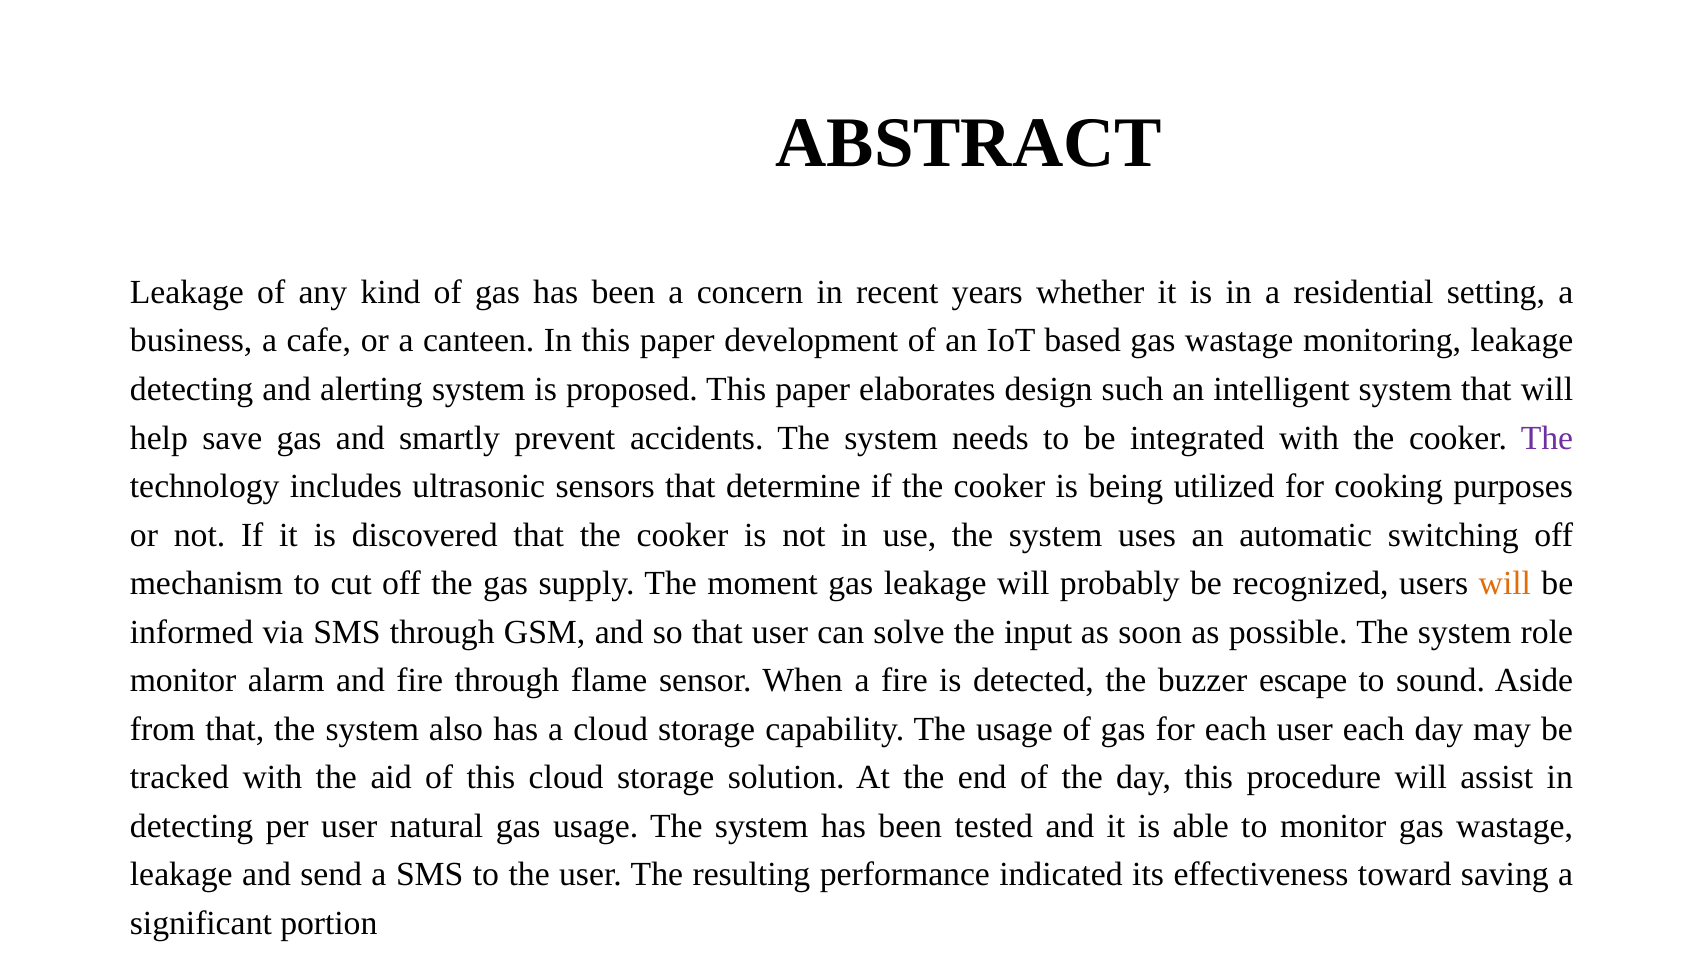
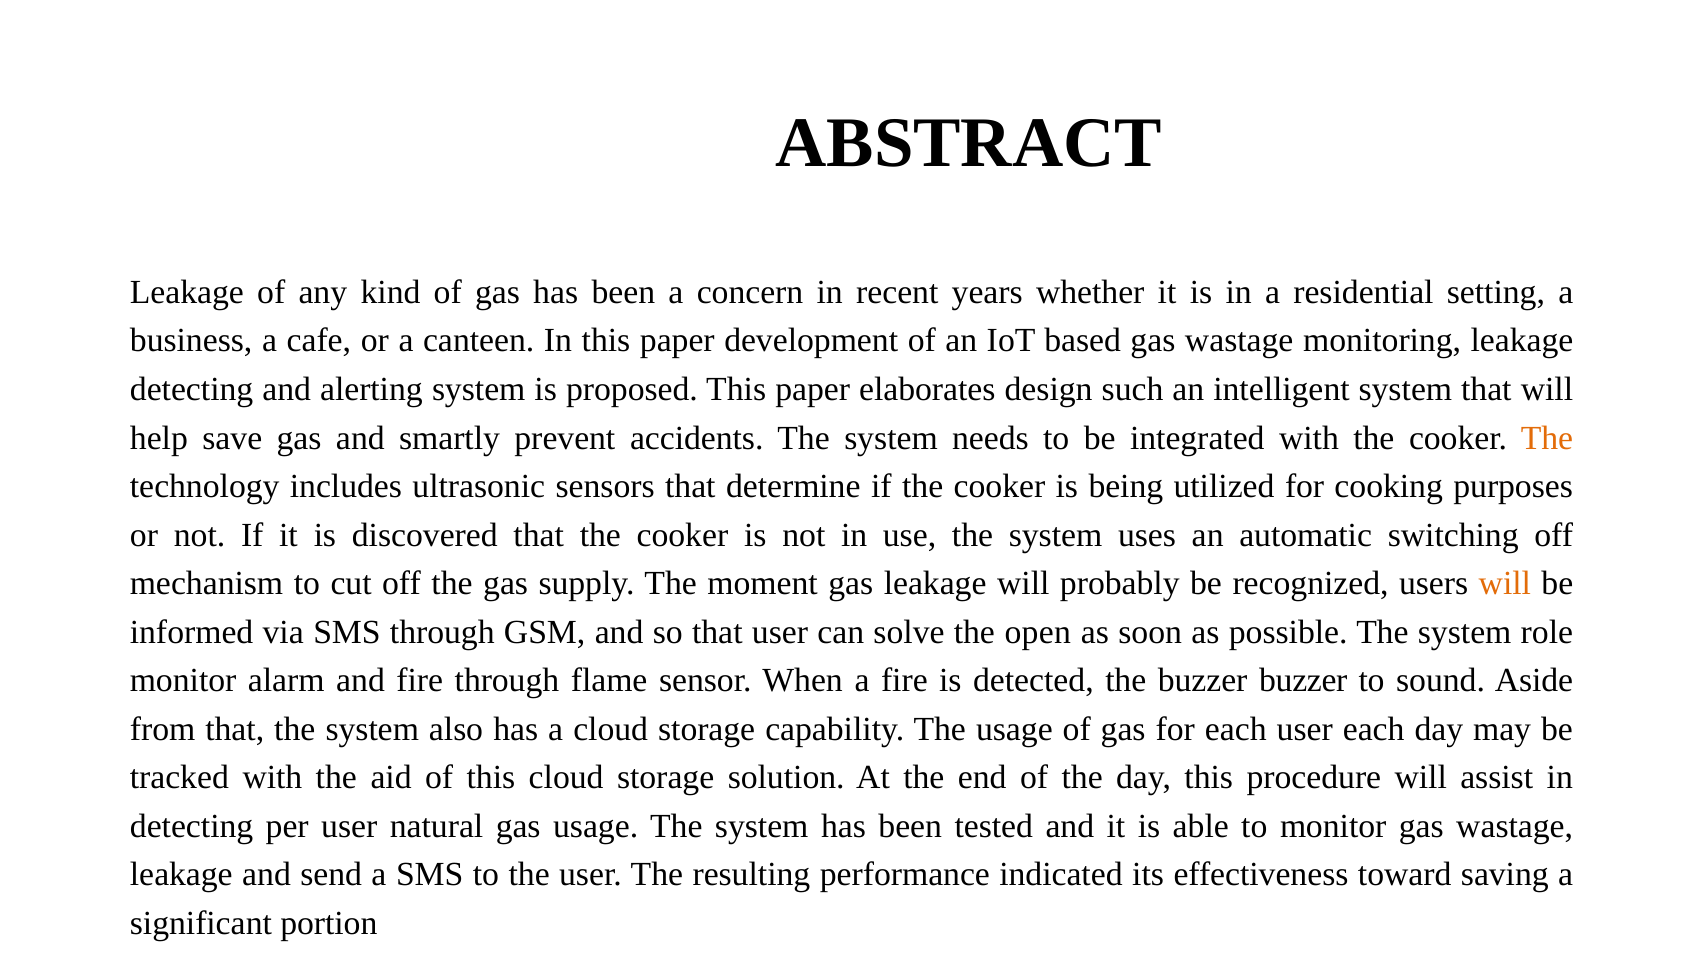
The at (1547, 438) colour: purple -> orange
input: input -> open
buzzer escape: escape -> buzzer
